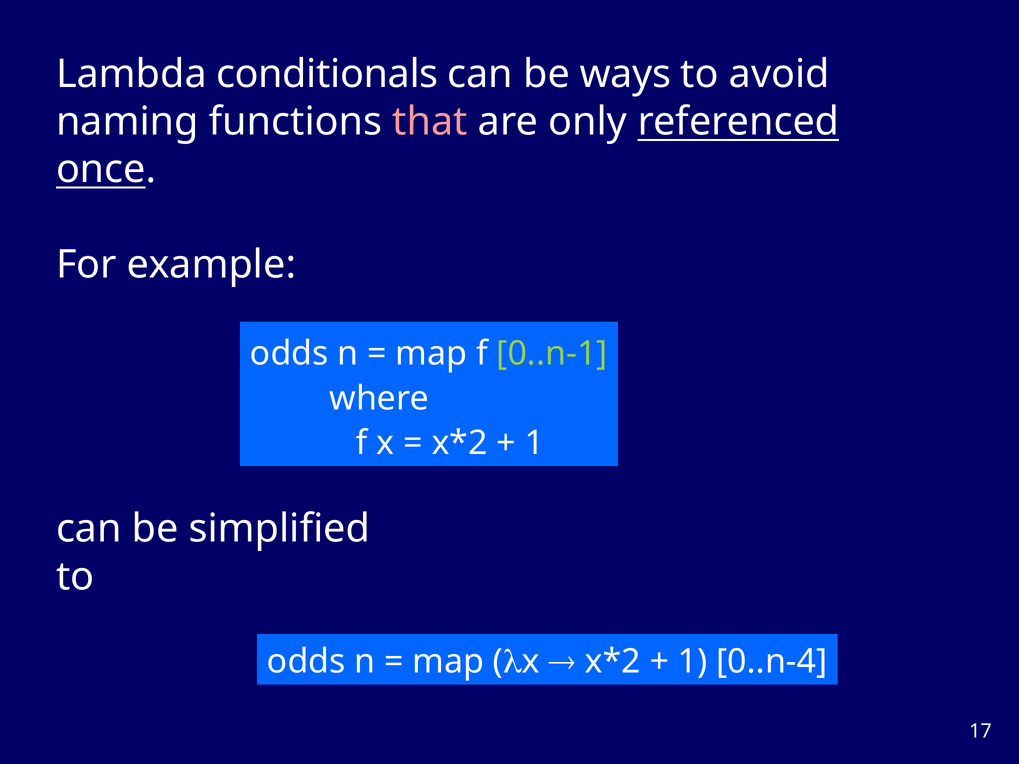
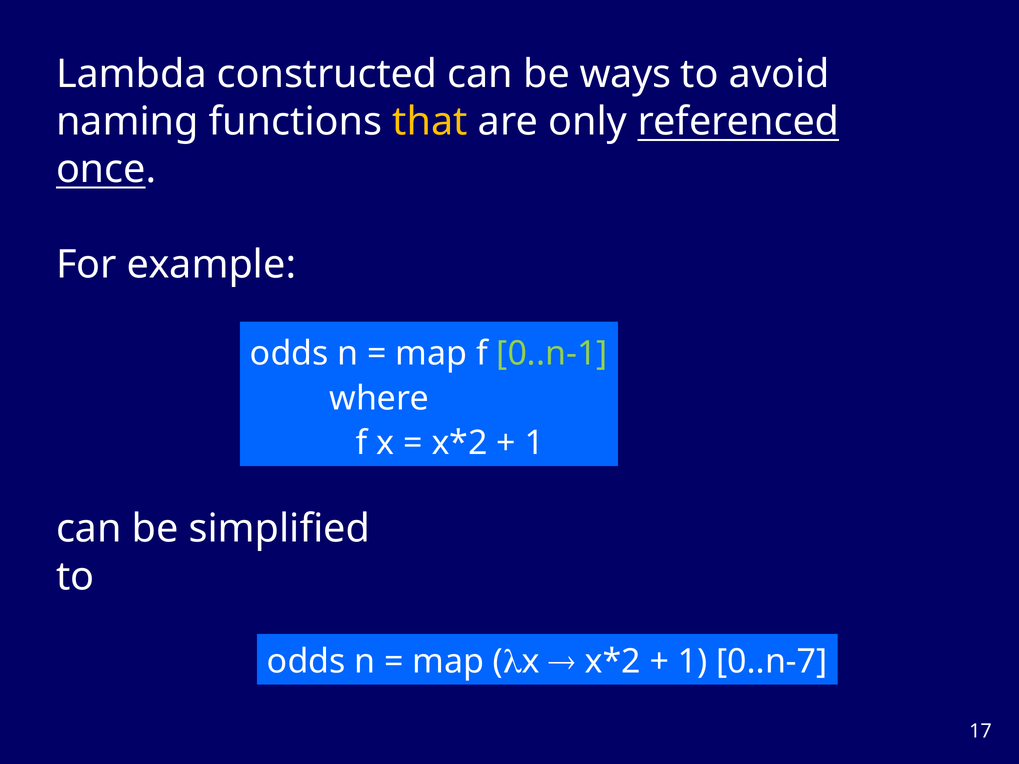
conditionals: conditionals -> constructed
that colour: pink -> yellow
0..n-4: 0..n-4 -> 0..n-7
